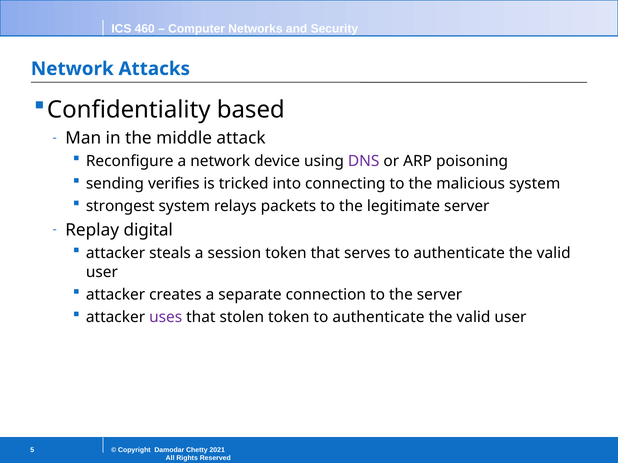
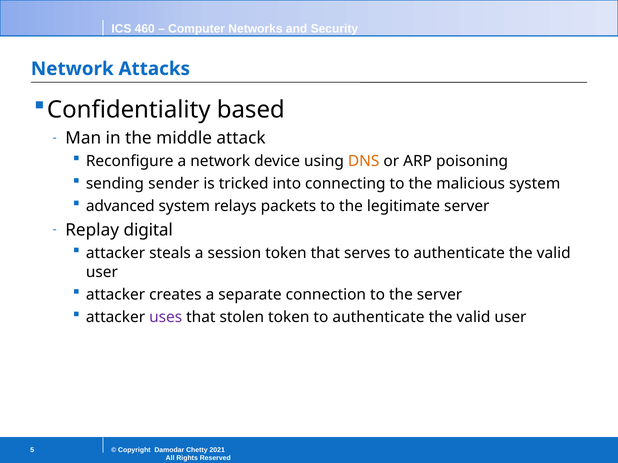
DNS colour: purple -> orange
verifies: verifies -> sender
strongest: strongest -> advanced
